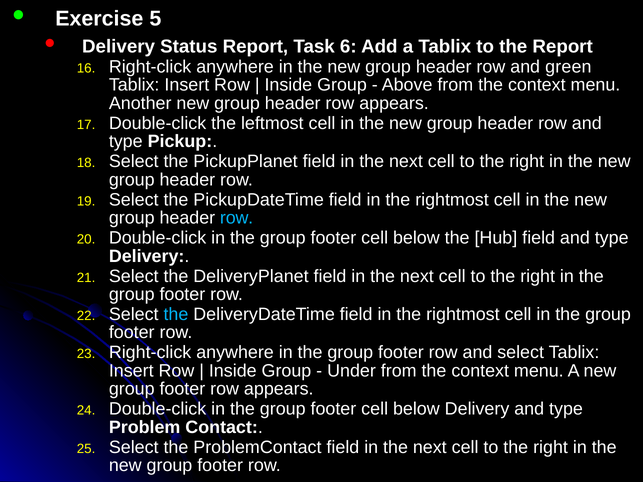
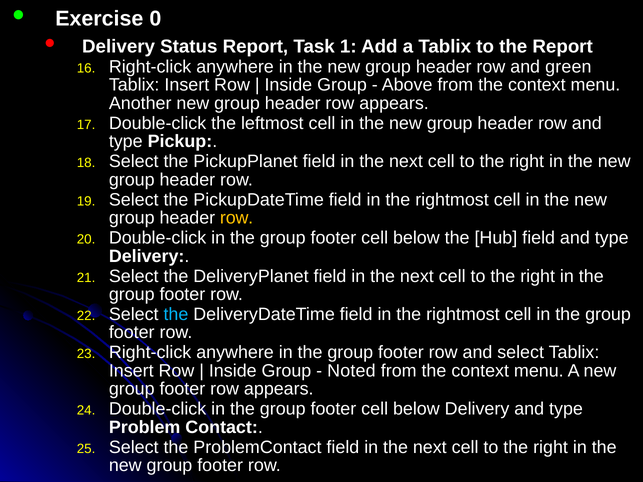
5: 5 -> 0
6: 6 -> 1
row at (237, 218) colour: light blue -> yellow
Under: Under -> Noted
